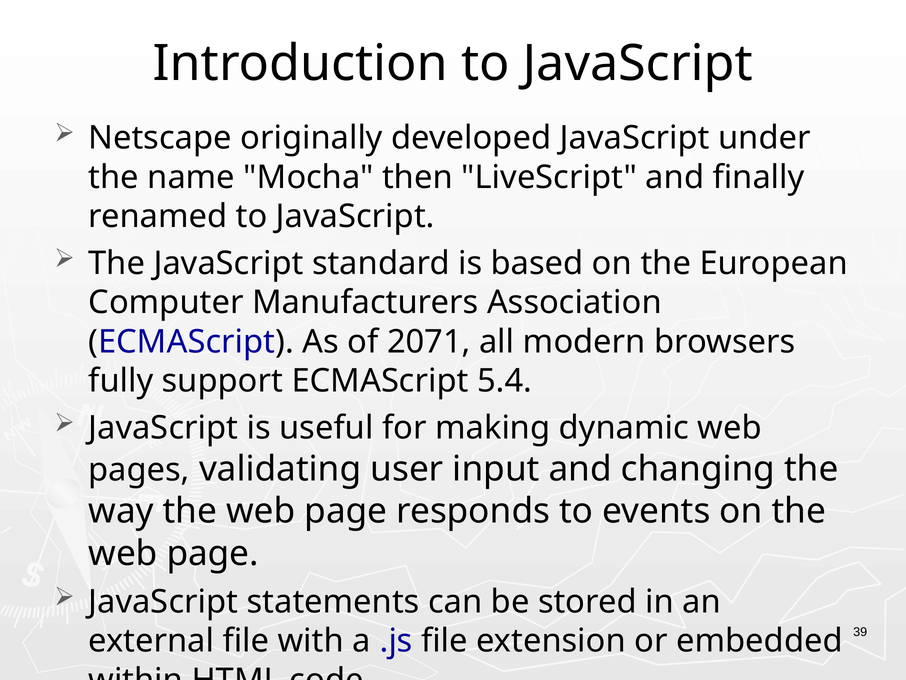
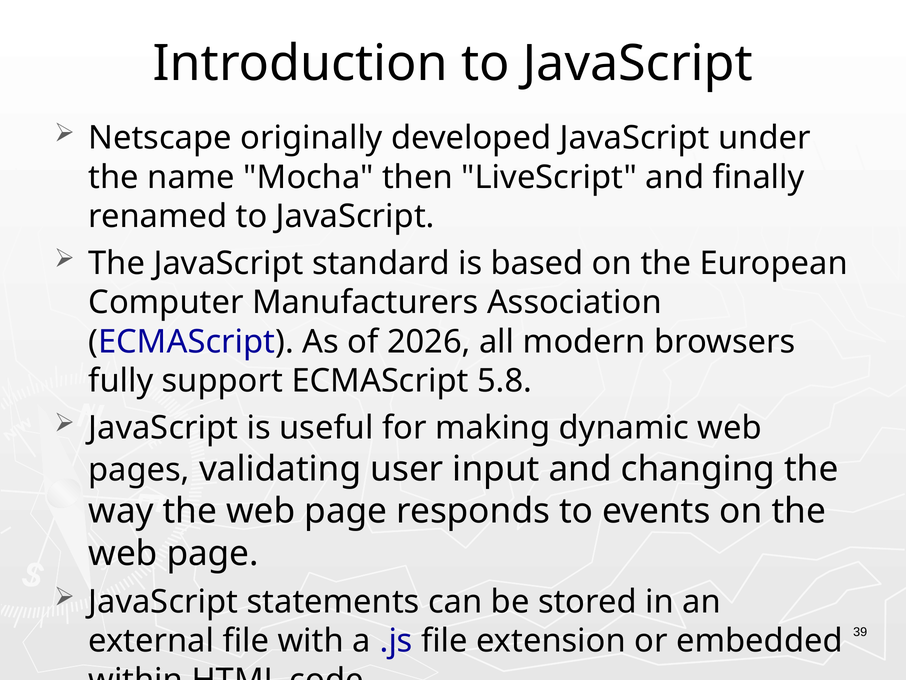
2071: 2071 -> 2026
5.4: 5.4 -> 5.8
